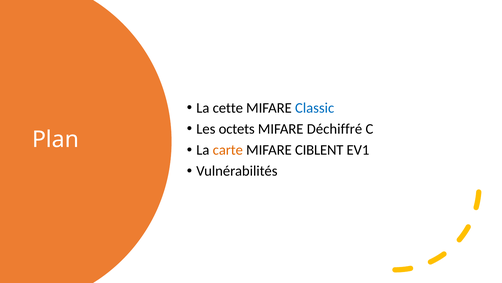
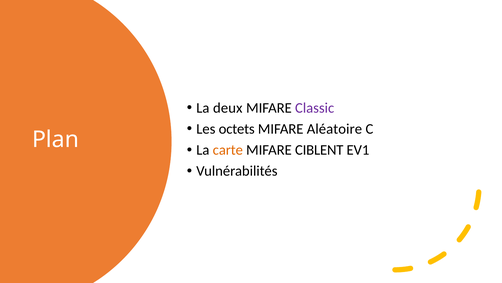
cette: cette -> deux
Classic colour: blue -> purple
Déchiffré: Déchiffré -> Aléatoire
